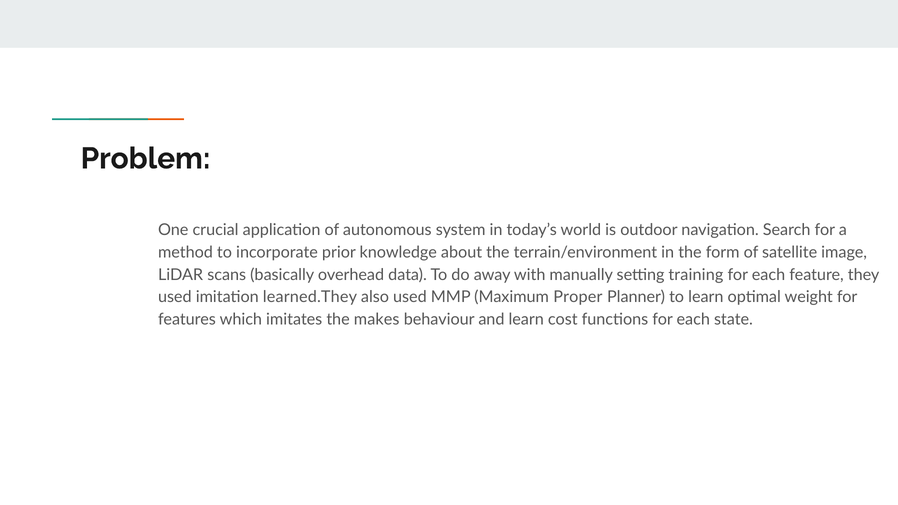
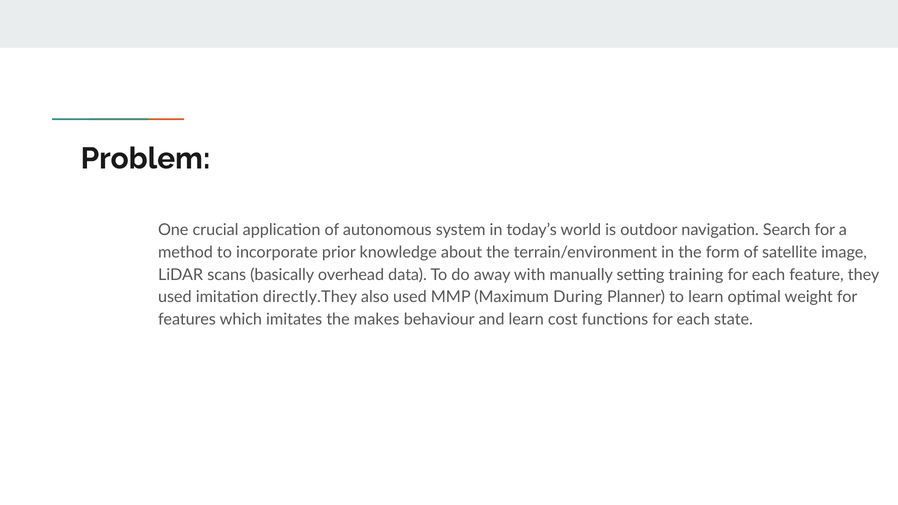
learned.They: learned.They -> directly.They
Proper: Proper -> During
